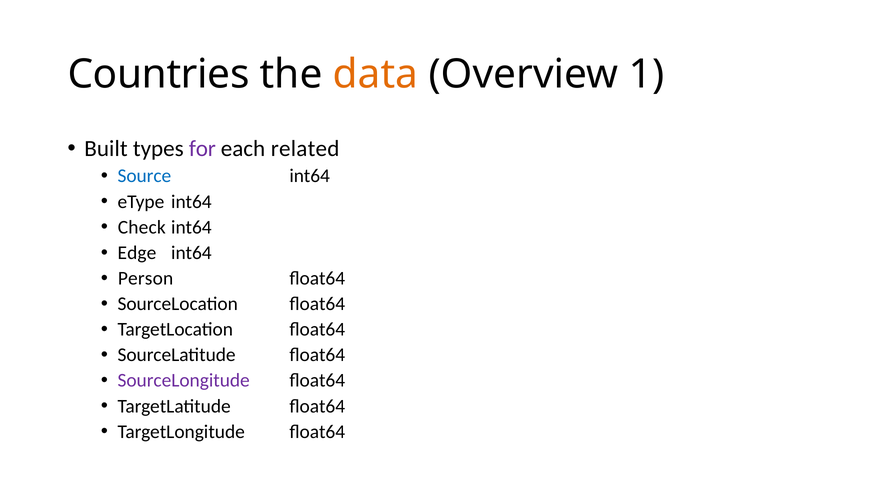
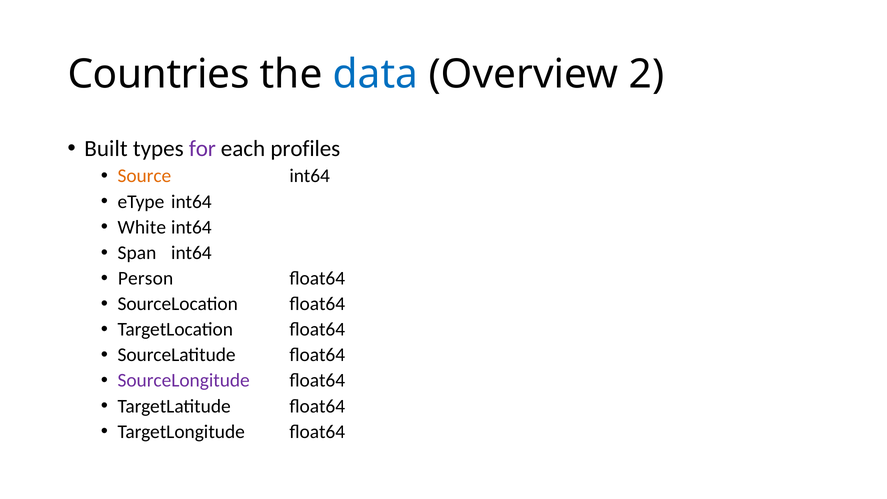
data colour: orange -> blue
1: 1 -> 2
related: related -> profiles
Source colour: blue -> orange
Check: Check -> White
Edge: Edge -> Span
